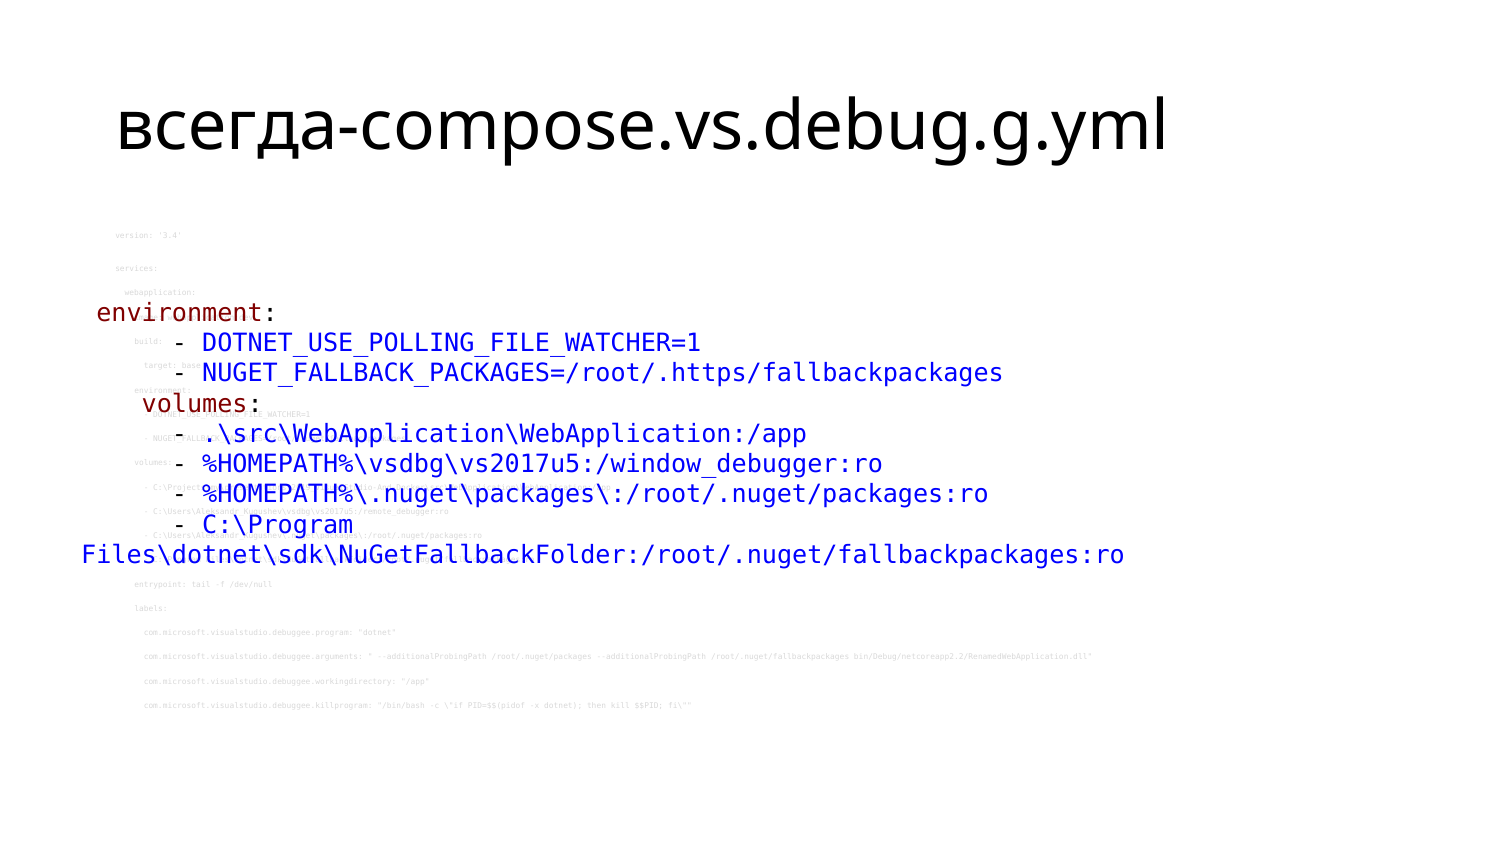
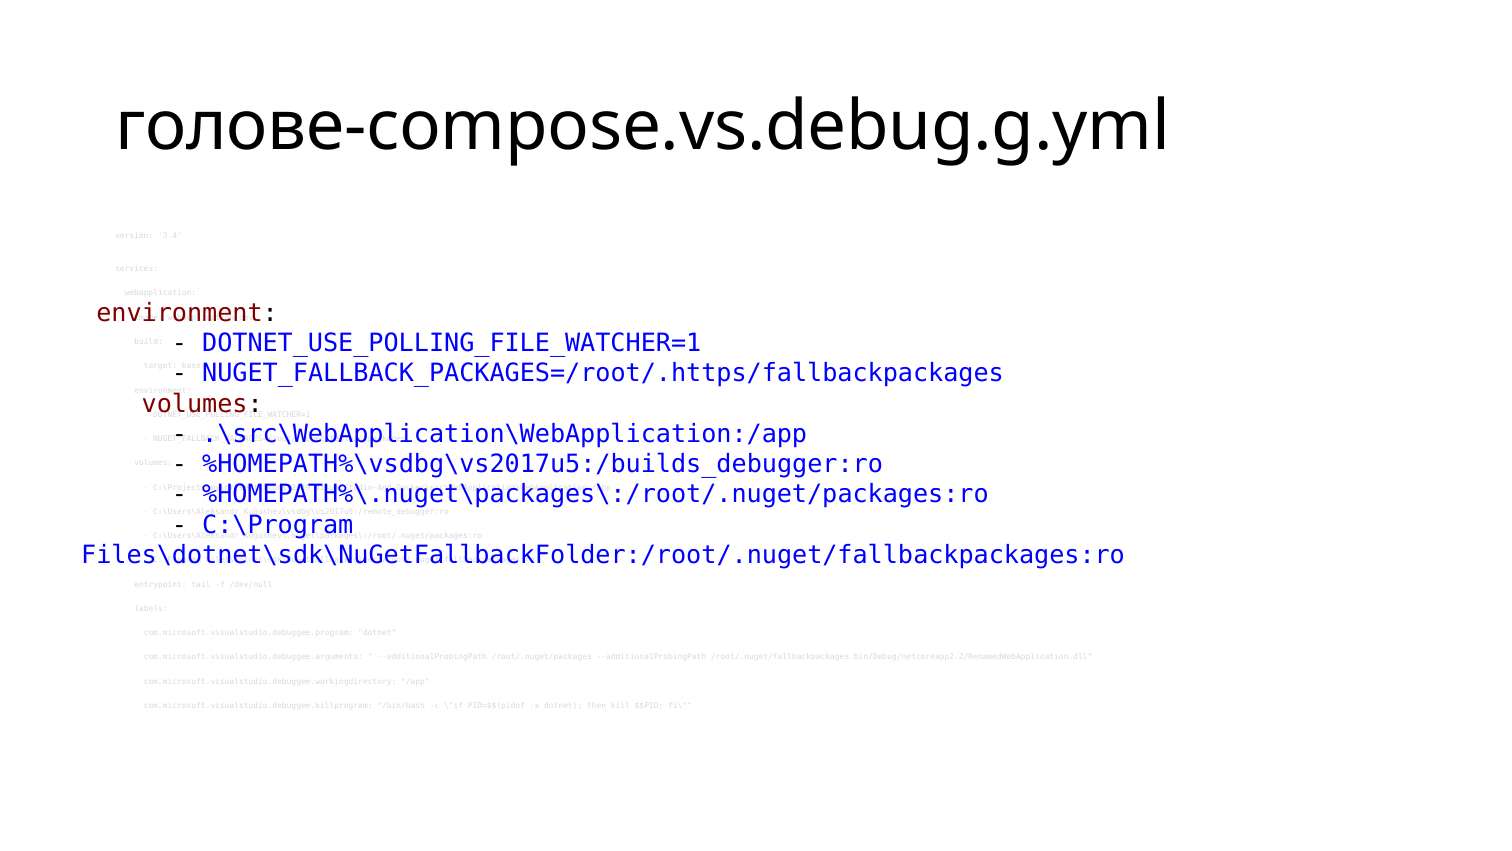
всегда-compose.vs.debug.g.yml: всегда-compose.vs.debug.g.yml -> голове-compose.vs.debug.g.yml
%HOMEPATH%\vsdbg\vs2017u5:/window_debugger:ro: %HOMEPATH%\vsdbg\vs2017u5:/window_debugger:ro -> %HOMEPATH%\vsdbg\vs2017u5:/builds_debugger:ro
